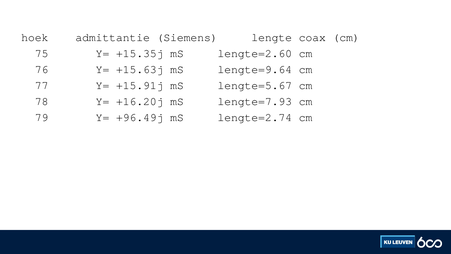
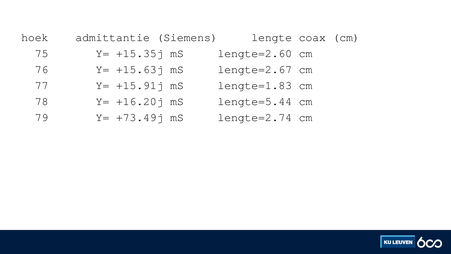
lengte=9.64: lengte=9.64 -> lengte=2.67
lengte=5.67: lengte=5.67 -> lengte=1.83
lengte=7.93: lengte=7.93 -> lengte=5.44
+96.49j: +96.49j -> +73.49j
